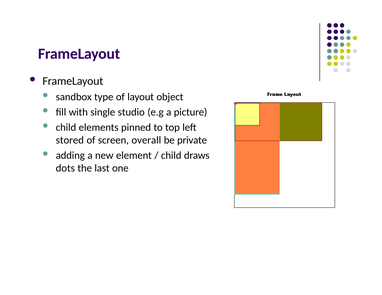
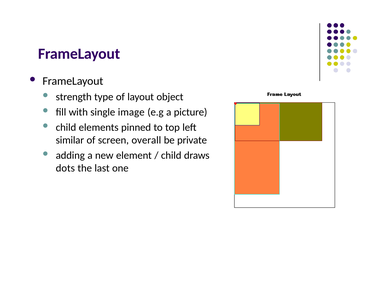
sandbox: sandbox -> strength
studio: studio -> image
stored: stored -> similar
